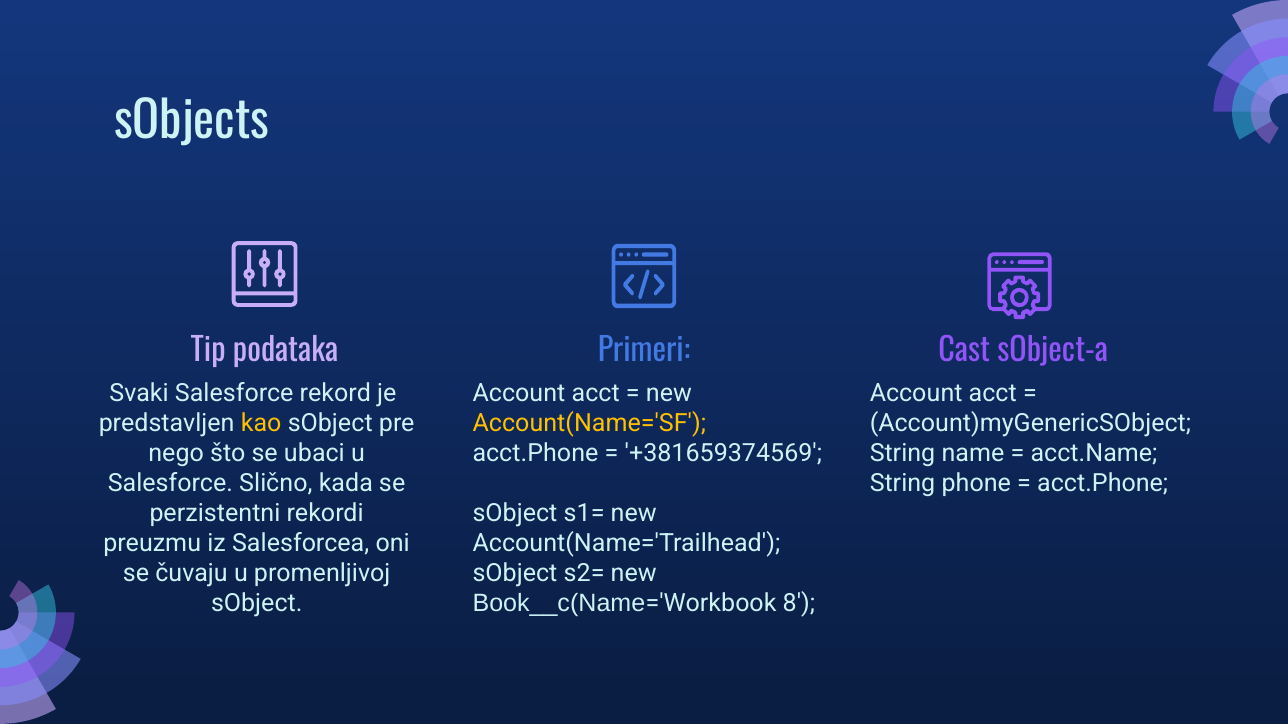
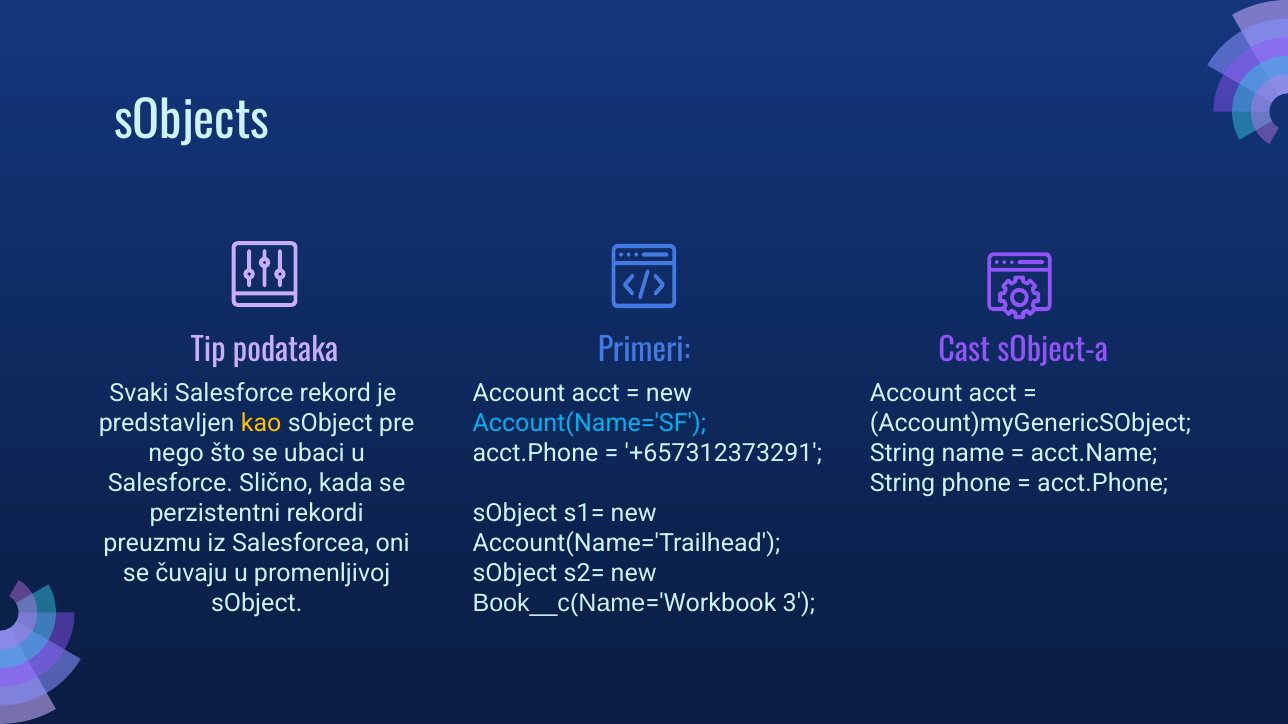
Account(Name='SF colour: yellow -> light blue
+381659374569: +381659374569 -> +657312373291
8: 8 -> 3
